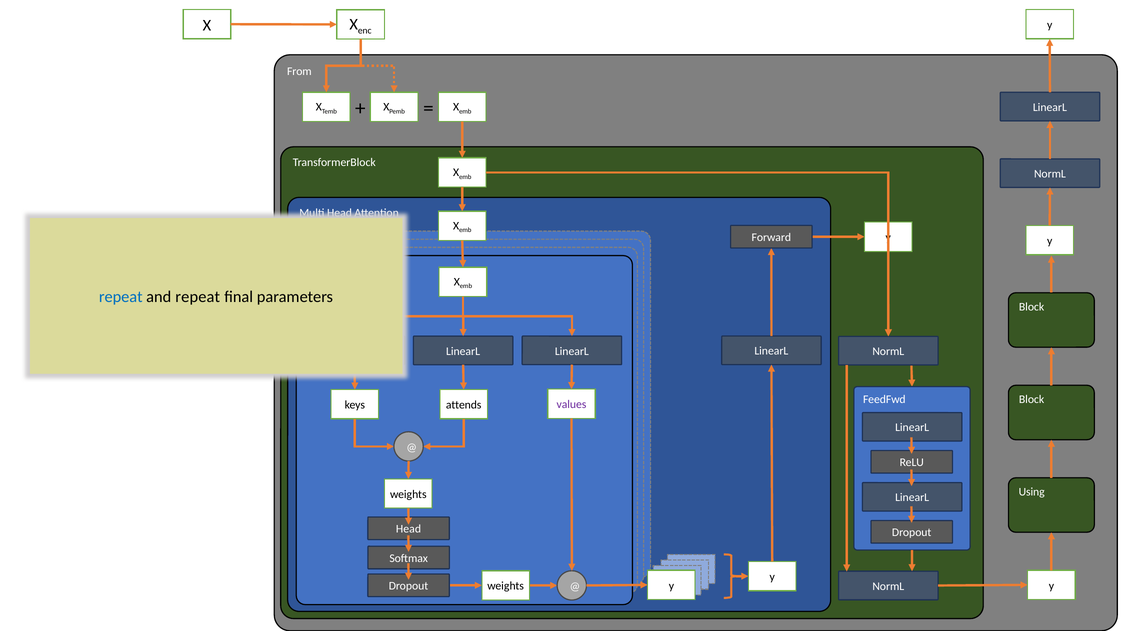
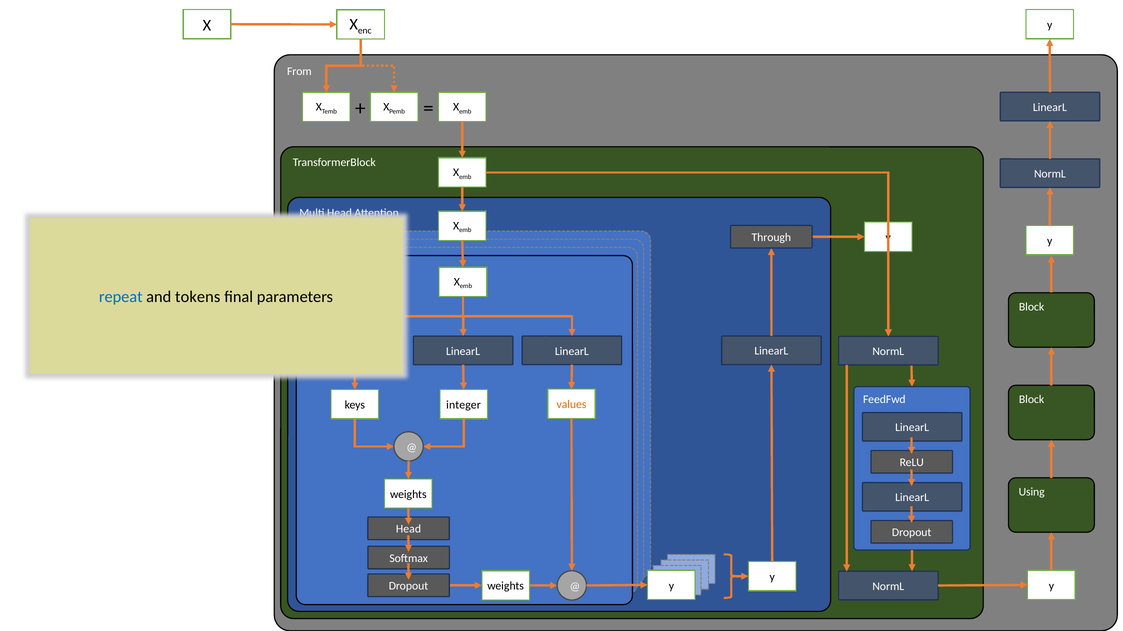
Forward: Forward -> Through
and repeat: repeat -> tokens
values colour: purple -> orange
attends: attends -> integer
